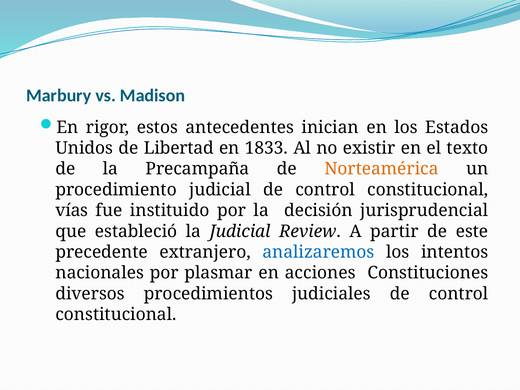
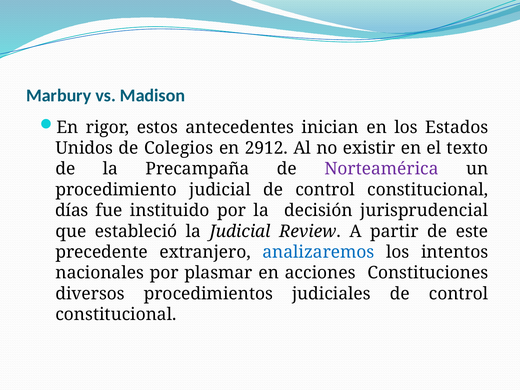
Libertad: Libertad -> Colegios
1833: 1833 -> 2912
Norteamérica colour: orange -> purple
vías: vías -> días
